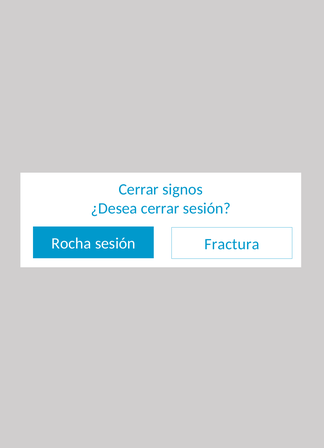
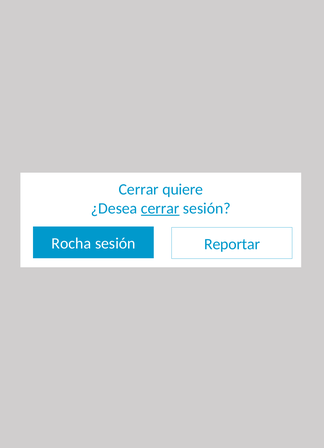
signos: signos -> quiere
cerrar at (160, 209) underline: none -> present
Fractura: Fractura -> Reportar
